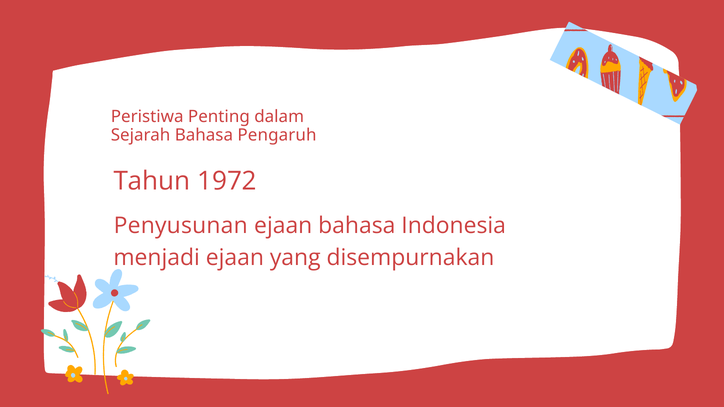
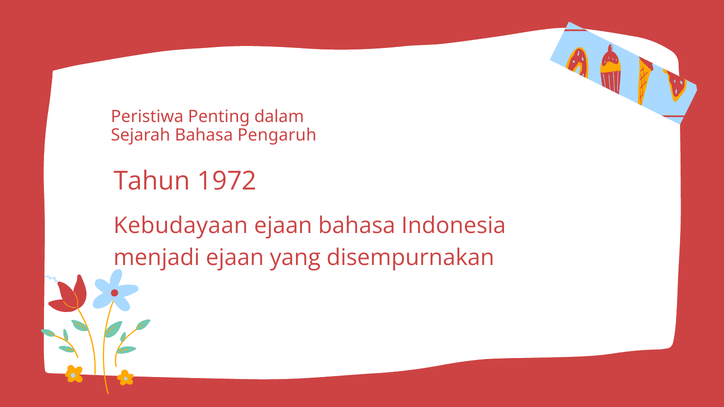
Penyusunan: Penyusunan -> Kebudayaan
